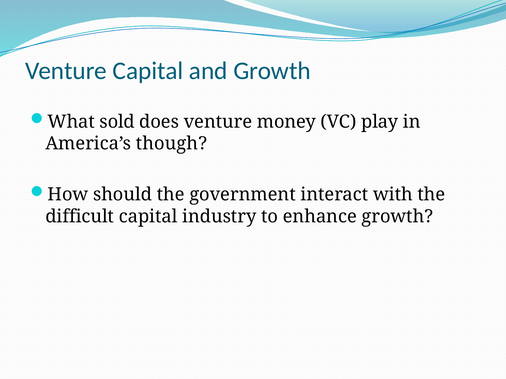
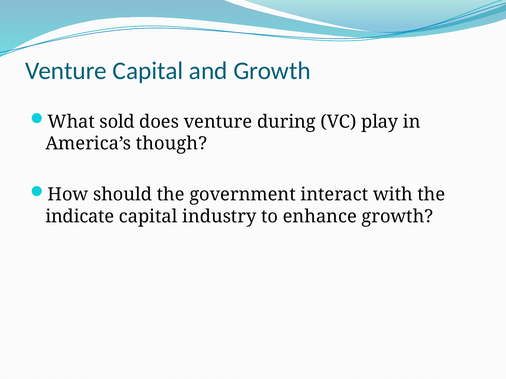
money: money -> during
difficult: difficult -> indicate
